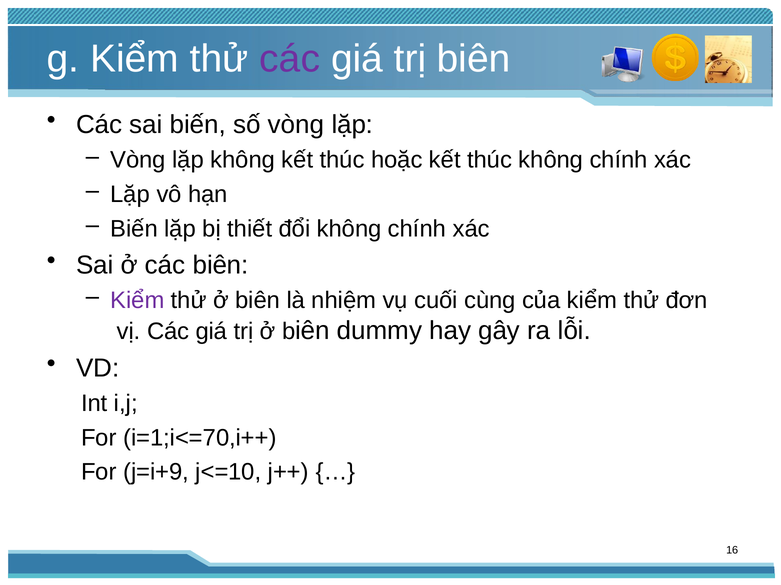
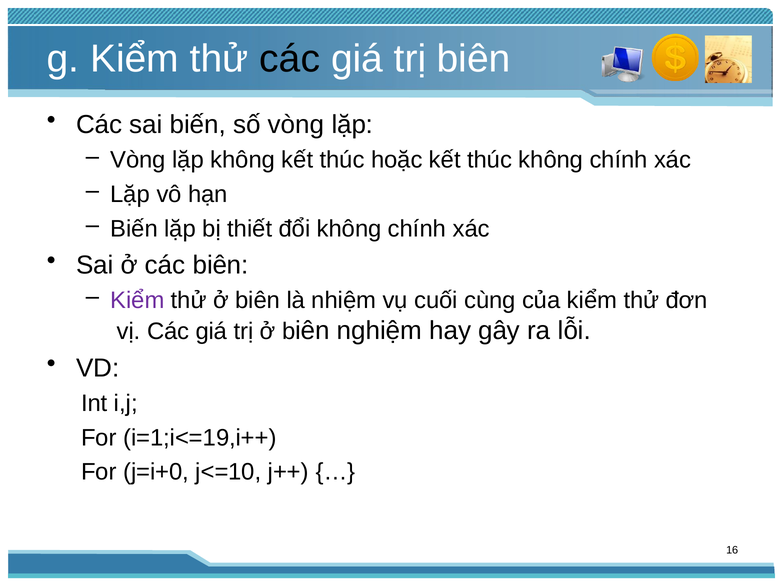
các at (290, 59) colour: purple -> black
dummy: dummy -> nghiệm
i=1;i<=70,i++: i=1;i<=70,i++ -> i=1;i<=19,i++
j=i+9: j=i+9 -> j=i+0
